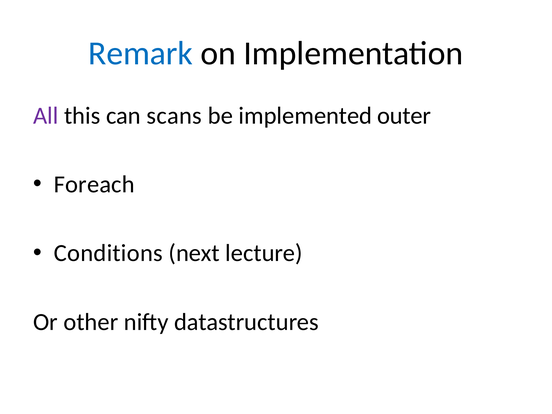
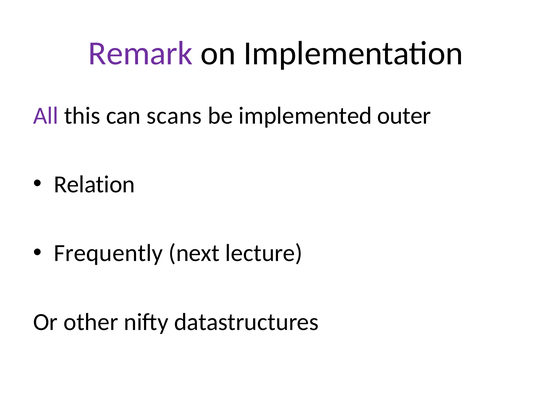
Remark colour: blue -> purple
Foreach: Foreach -> Relation
Conditions: Conditions -> Frequently
